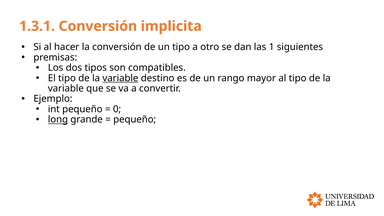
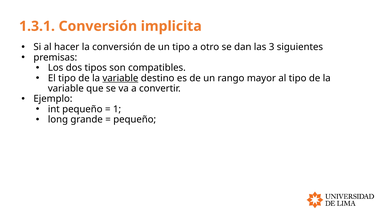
1: 1 -> 3
0: 0 -> 1
long underline: present -> none
